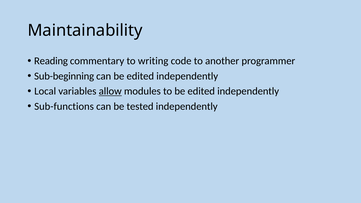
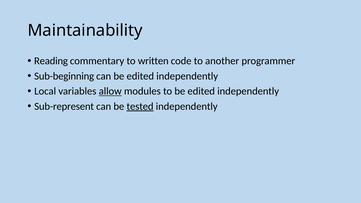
writing: writing -> written
Sub-functions: Sub-functions -> Sub-represent
tested underline: none -> present
